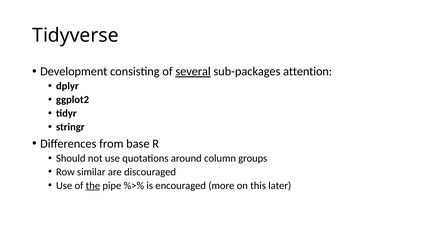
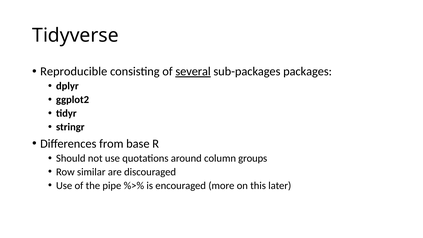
Development: Development -> Reproducible
attention: attention -> packages
the underline: present -> none
